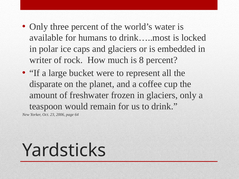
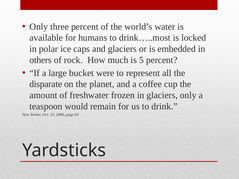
writer: writer -> others
8: 8 -> 5
